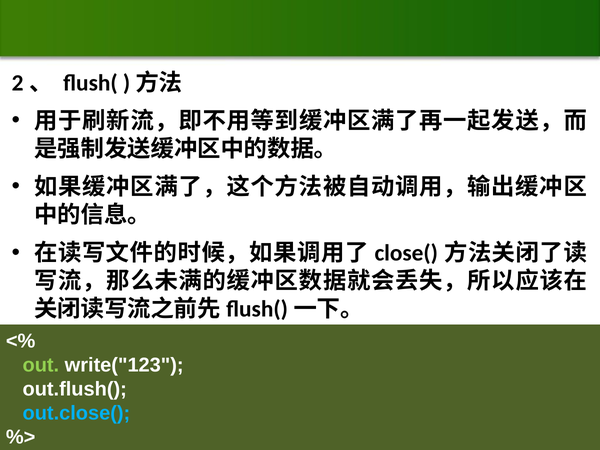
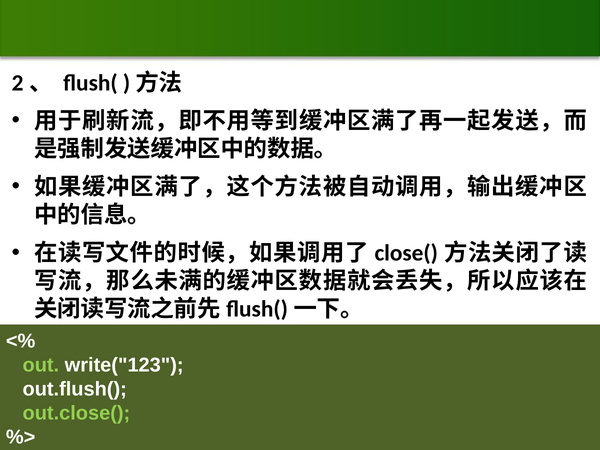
out.close( colour: light blue -> light green
